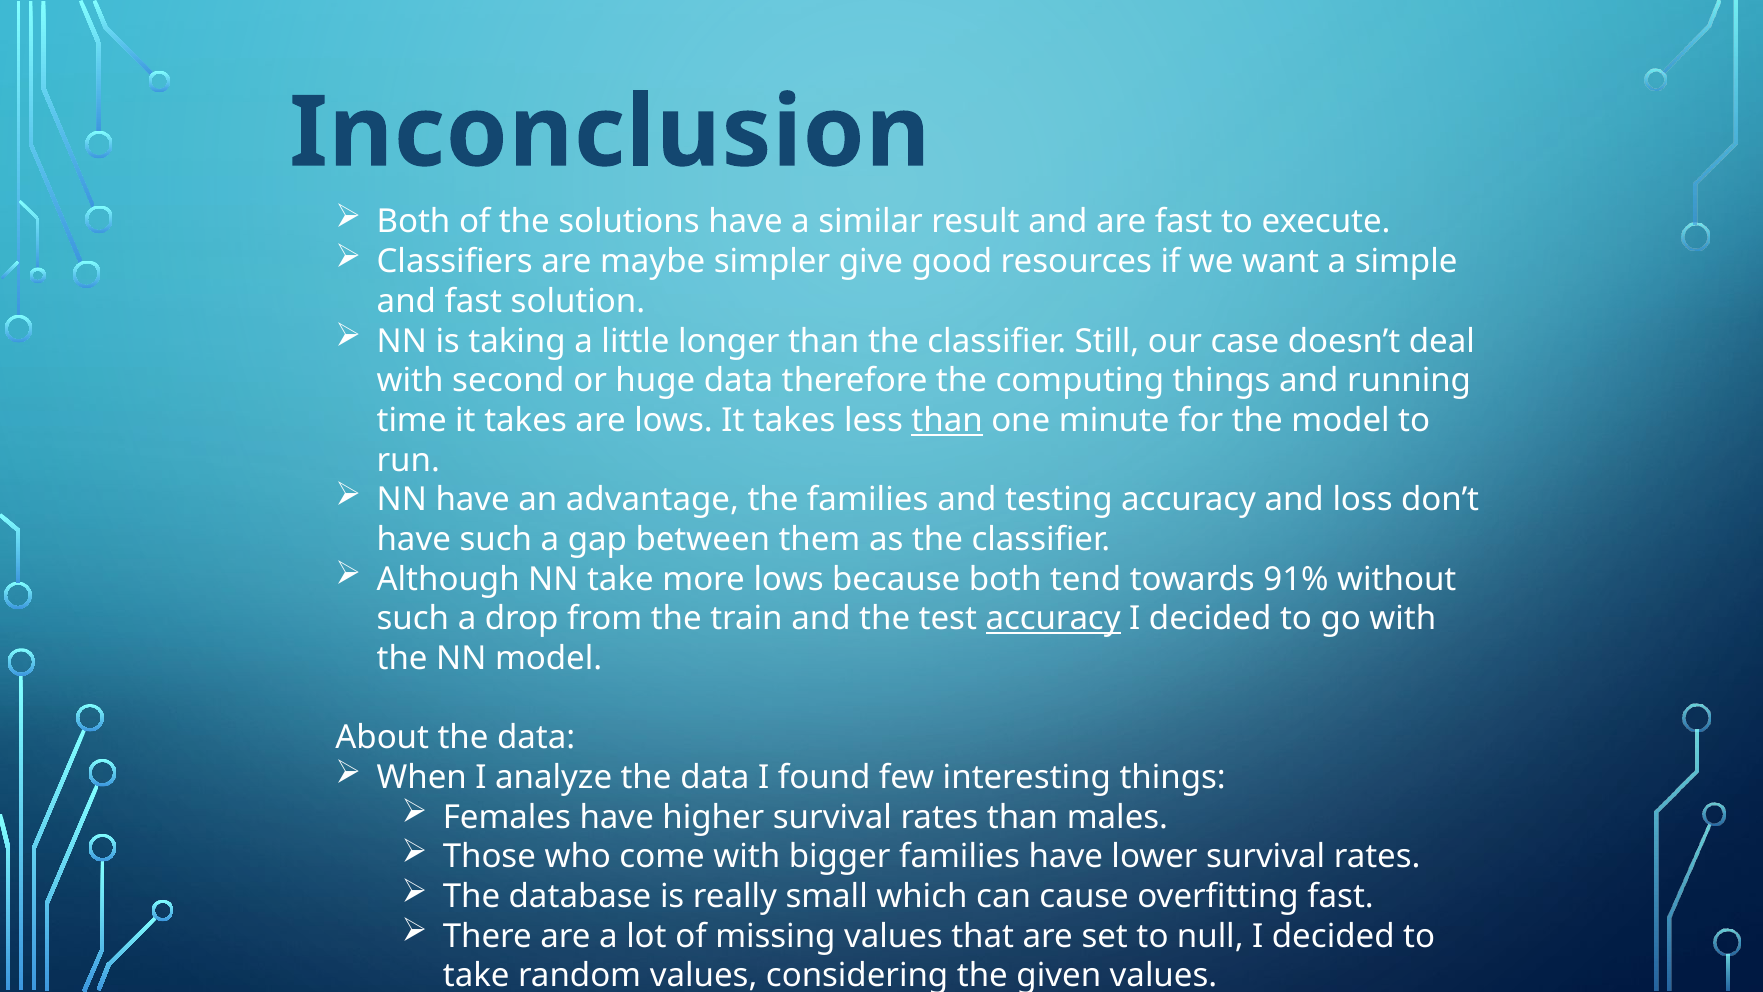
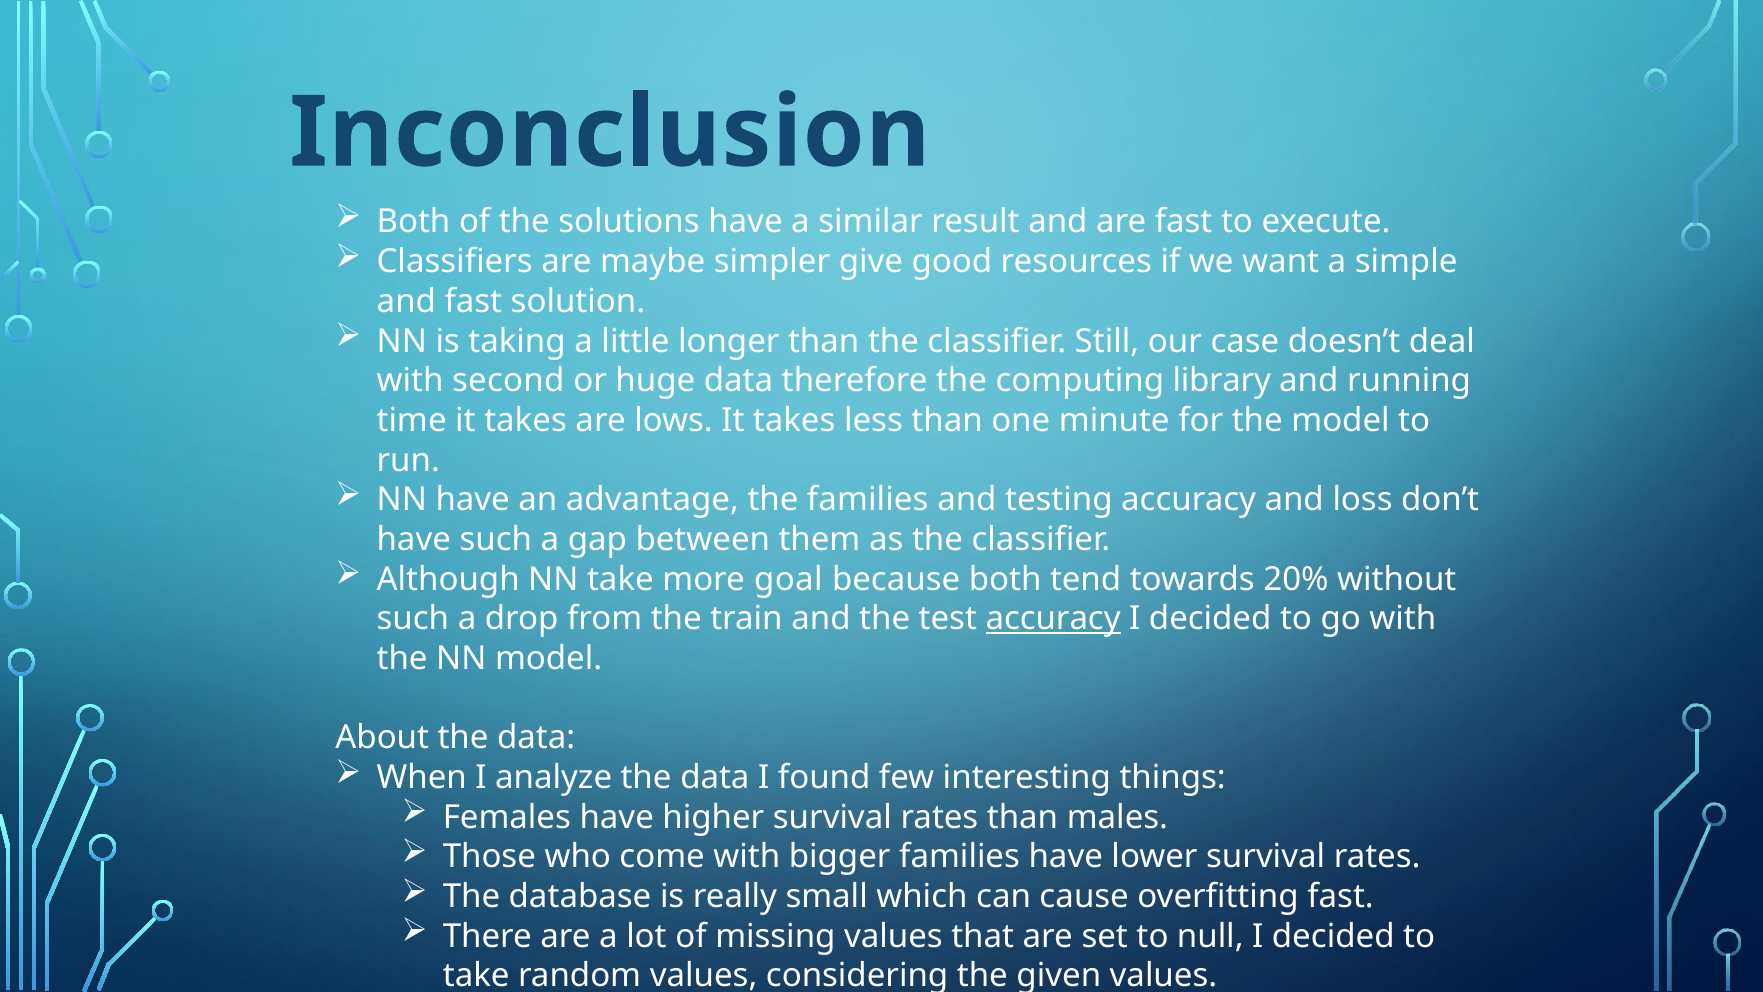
computing things: things -> library
than at (947, 420) underline: present -> none
more lows: lows -> goal
91%: 91% -> 20%
